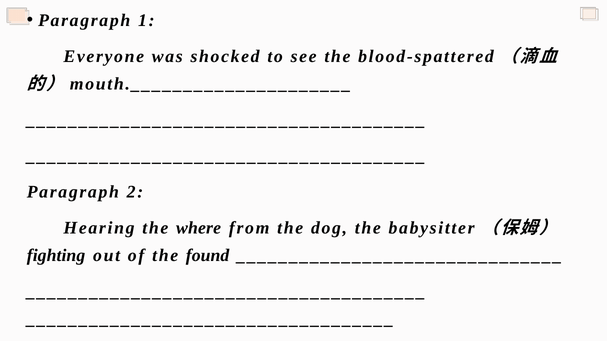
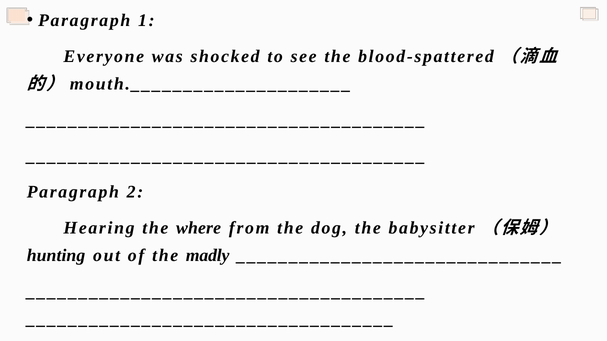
fighting: fighting -> hunting
found: found -> madly
